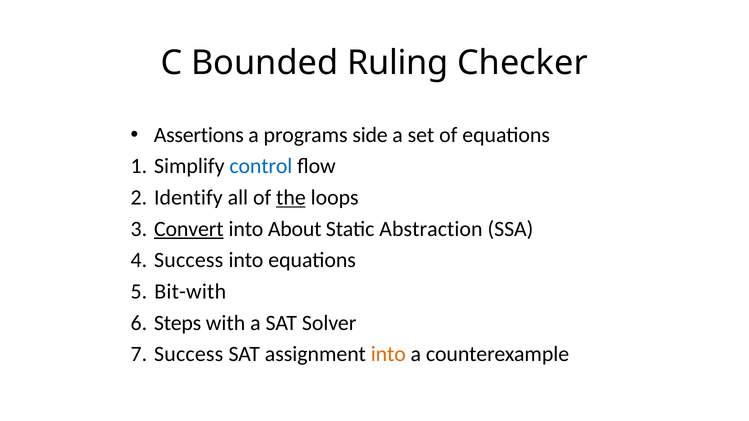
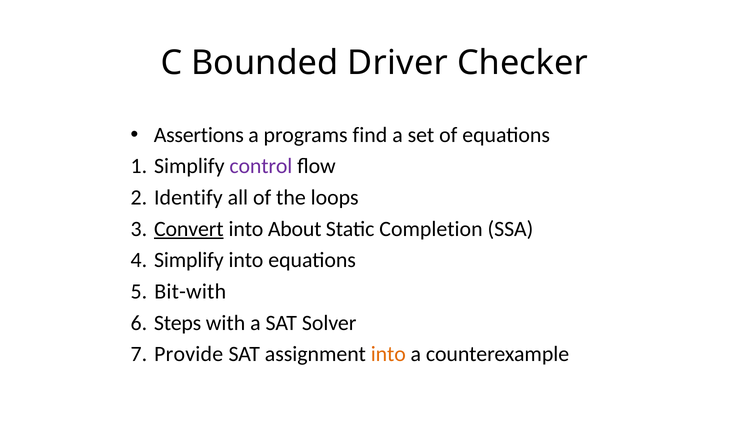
Ruling: Ruling -> Driver
side: side -> find
control colour: blue -> purple
the underline: present -> none
Abstraction: Abstraction -> Completion
Success at (189, 260): Success -> Simplify
Success at (189, 354): Success -> Provide
